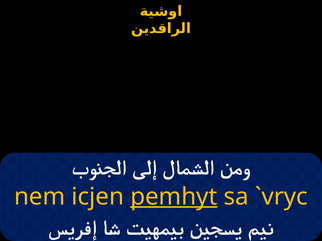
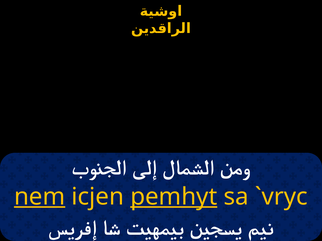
nem underline: none -> present
